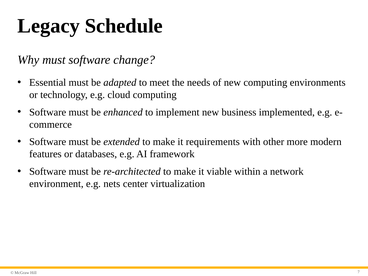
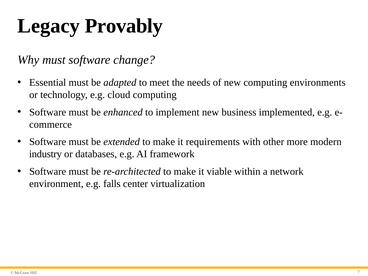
Schedule: Schedule -> Provably
features: features -> industry
nets: nets -> falls
